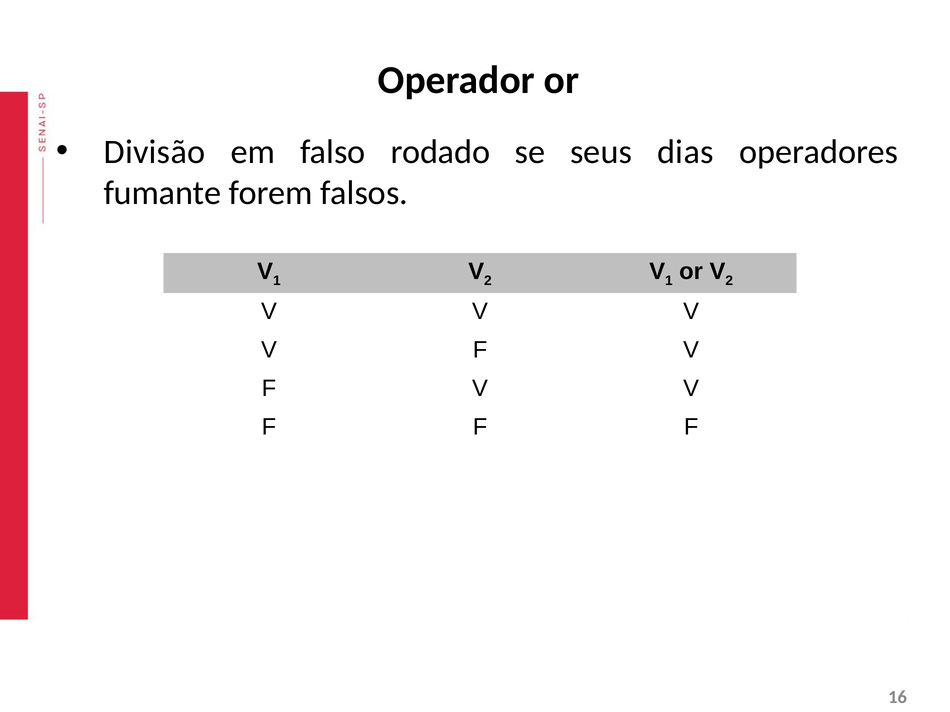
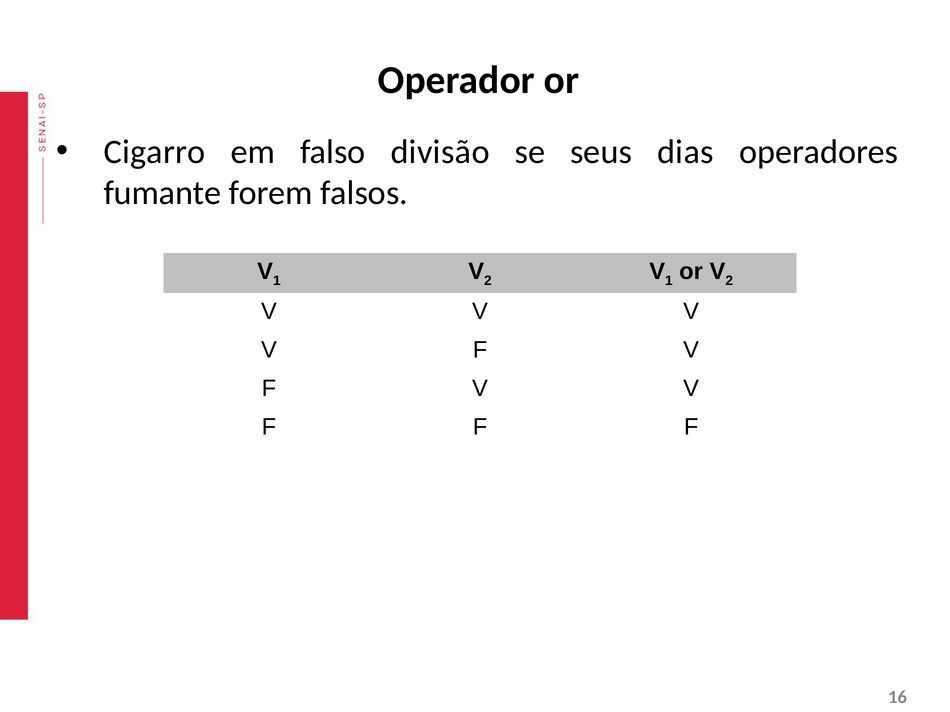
Divisão: Divisão -> Cigarro
rodado: rodado -> divisão
